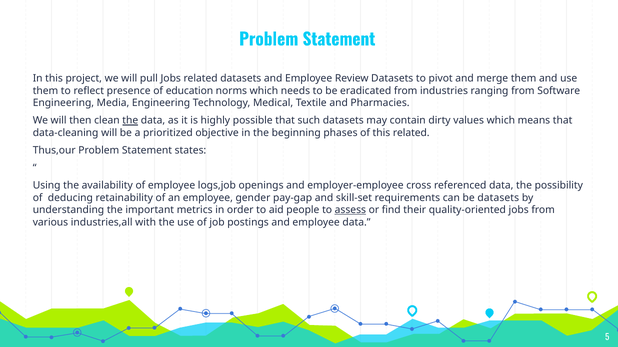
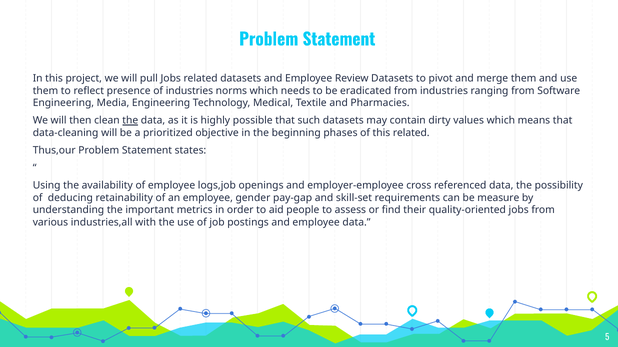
of education: education -> industries
be datasets: datasets -> measure
assess underline: present -> none
